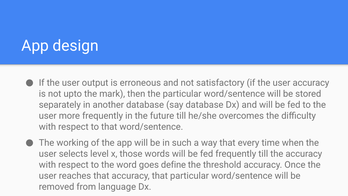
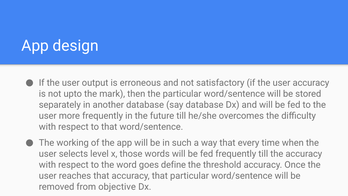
language: language -> objective
